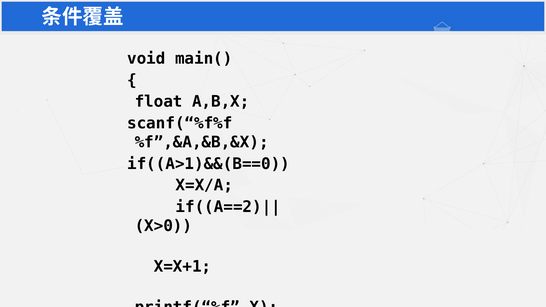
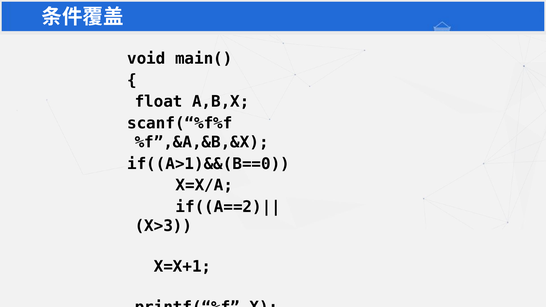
X>0: X>0 -> X>3
